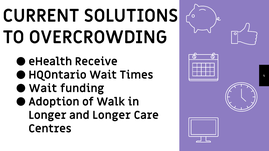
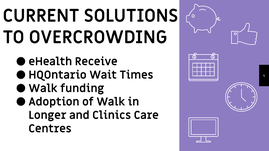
Wait at (43, 89): Wait -> Walk
and Longer: Longer -> Clinics
